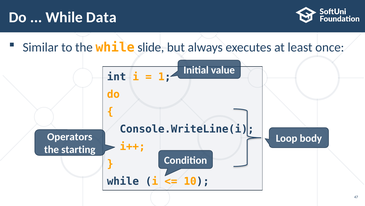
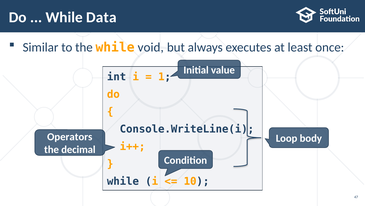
slide: slide -> void
starting: starting -> decimal
